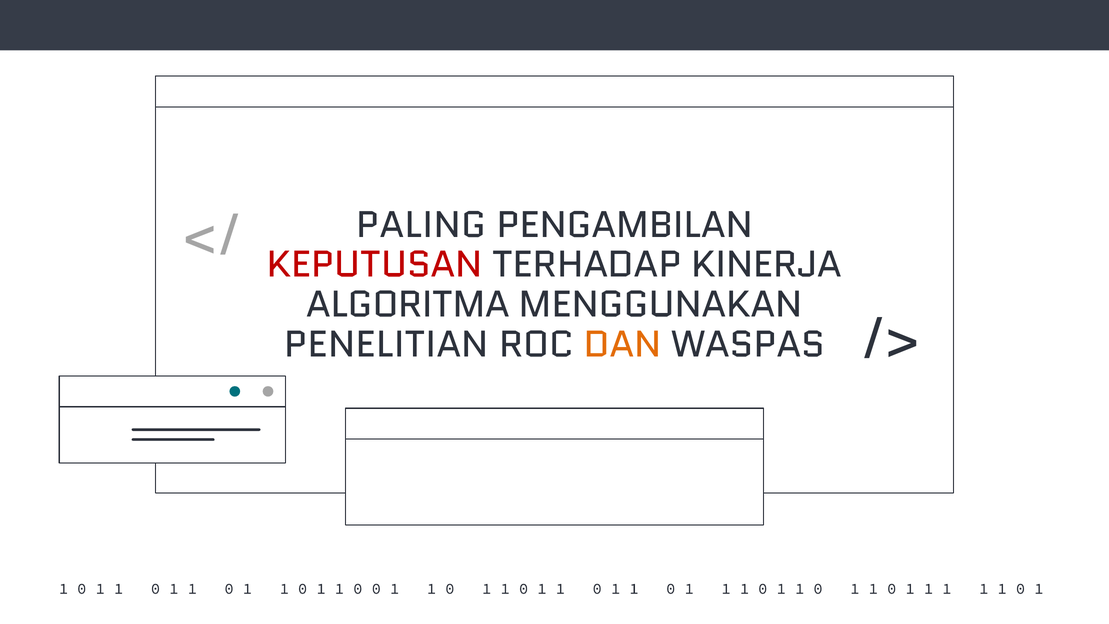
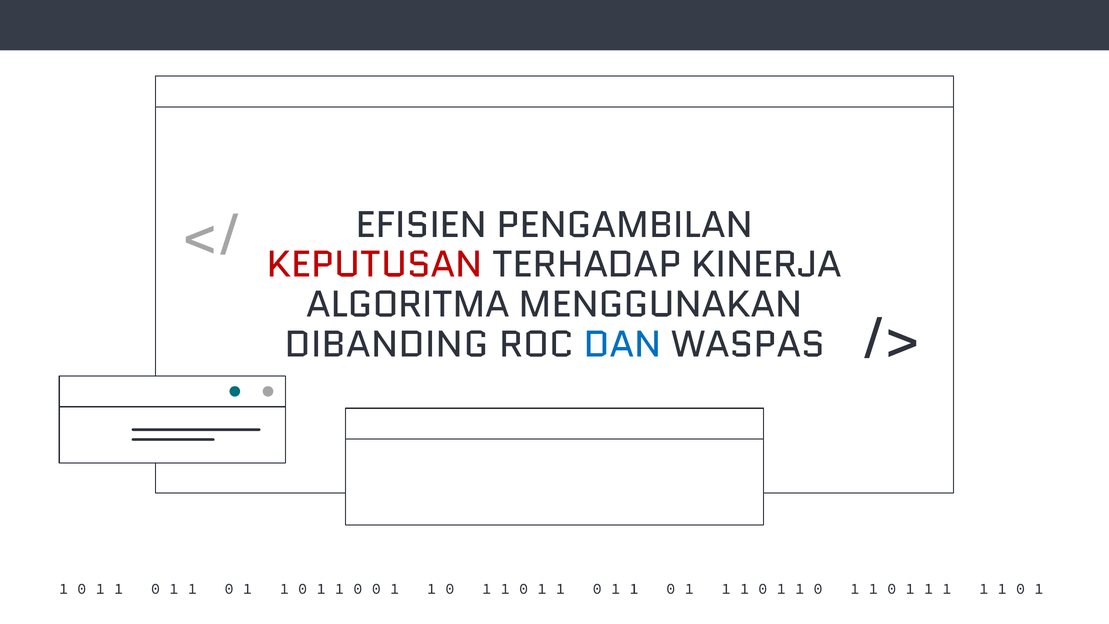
PALING: PALING -> EFISIEN
PENELITIAN: PENELITIAN -> DIBANDING
DAN colour: orange -> blue
